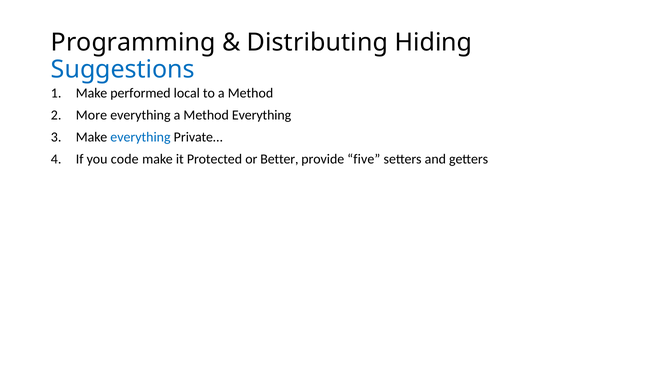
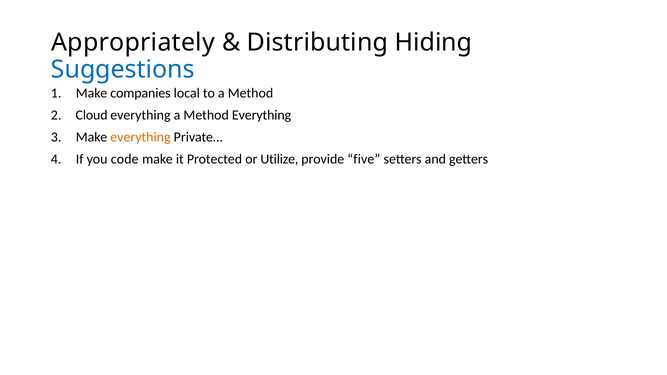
Programming: Programming -> Appropriately
performed: performed -> companies
More: More -> Cloud
everything at (140, 137) colour: blue -> orange
Better: Better -> Utilize
